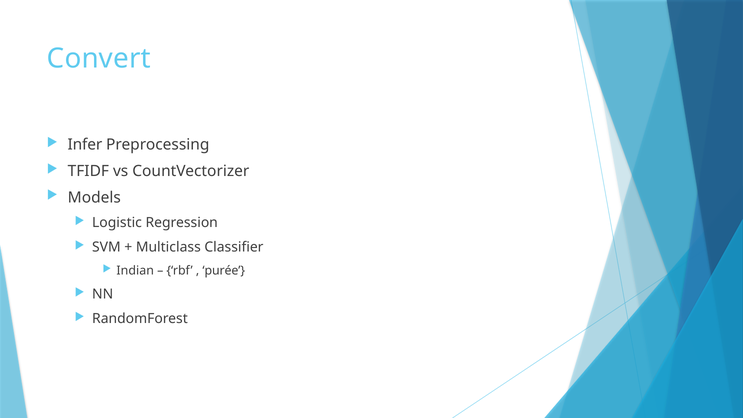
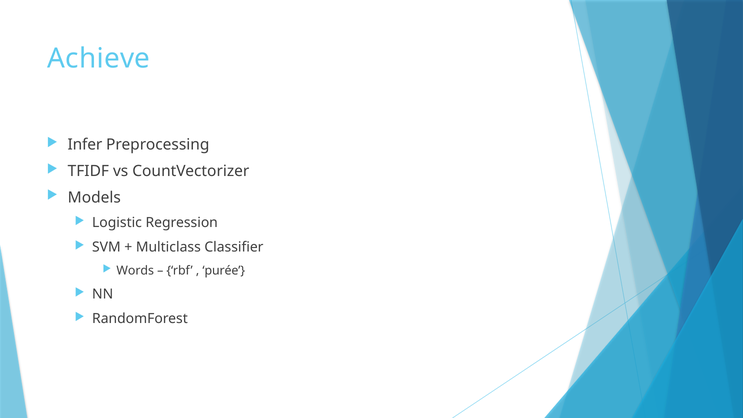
Convert: Convert -> Achieve
Indian: Indian -> Words
